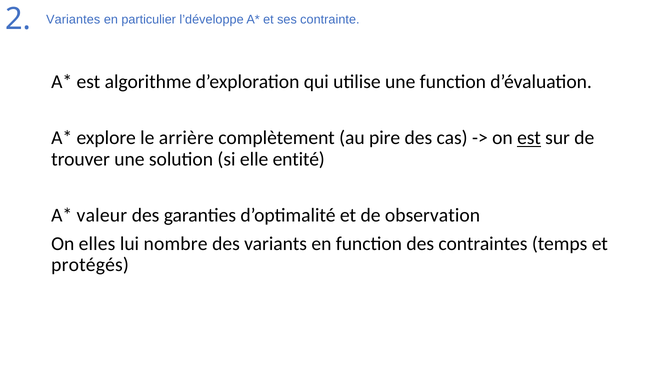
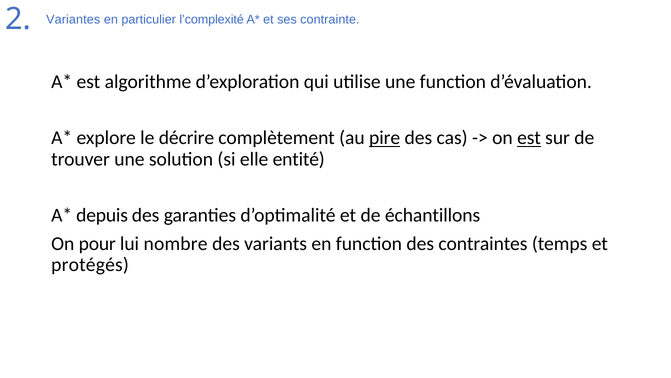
l’développe: l’développe -> l’complexité
arrière: arrière -> décrire
pire underline: none -> present
valeur: valeur -> depuis
observation: observation -> échantillons
elles: elles -> pour
